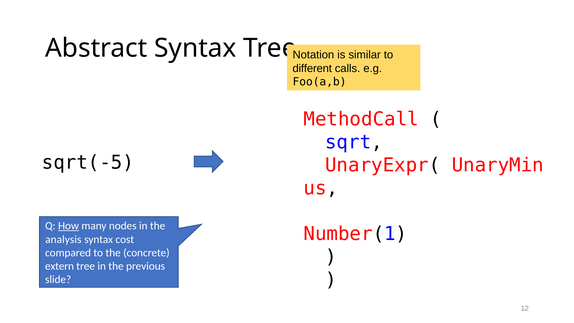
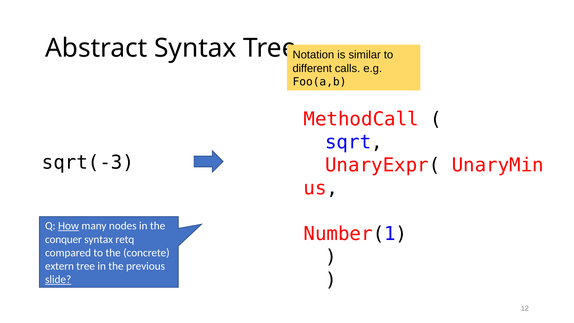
sqrt(-5: sqrt(-5 -> sqrt(-3
analysis: analysis -> conquer
cost: cost -> retq
slide underline: none -> present
